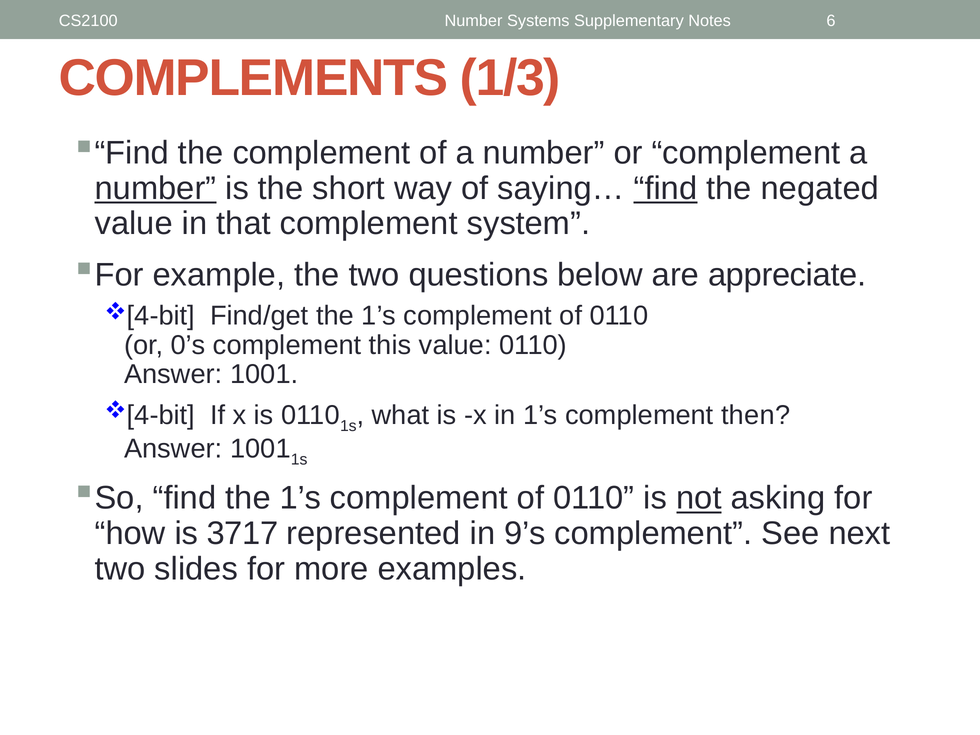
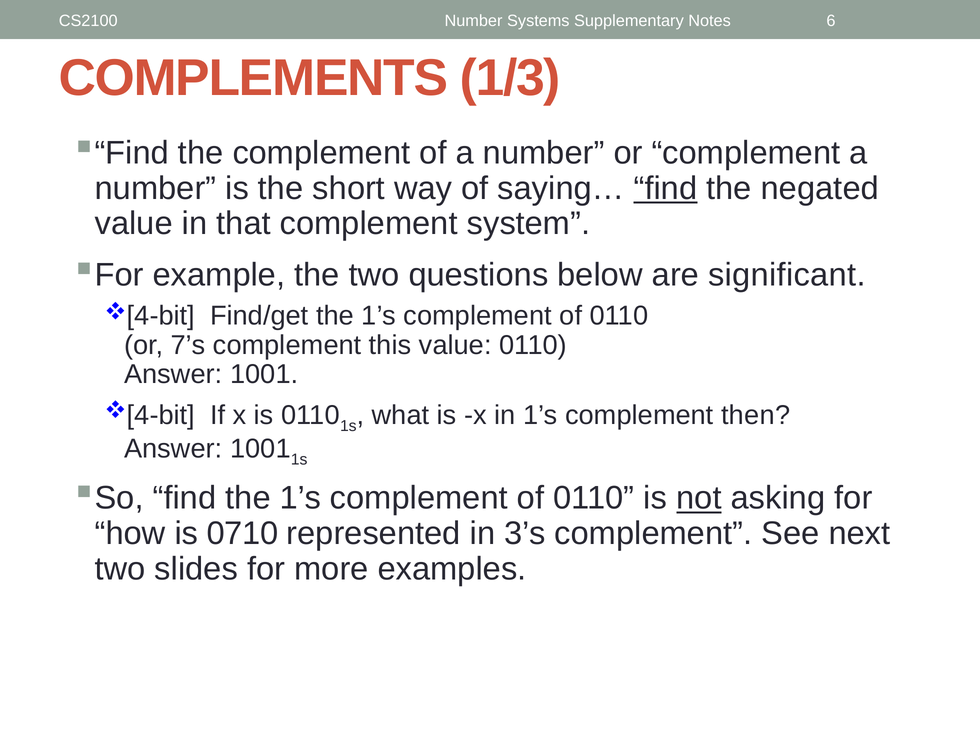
number at (156, 188) underline: present -> none
appreciate: appreciate -> significant
0’s: 0’s -> 7’s
3717: 3717 -> 0710
9’s: 9’s -> 3’s
